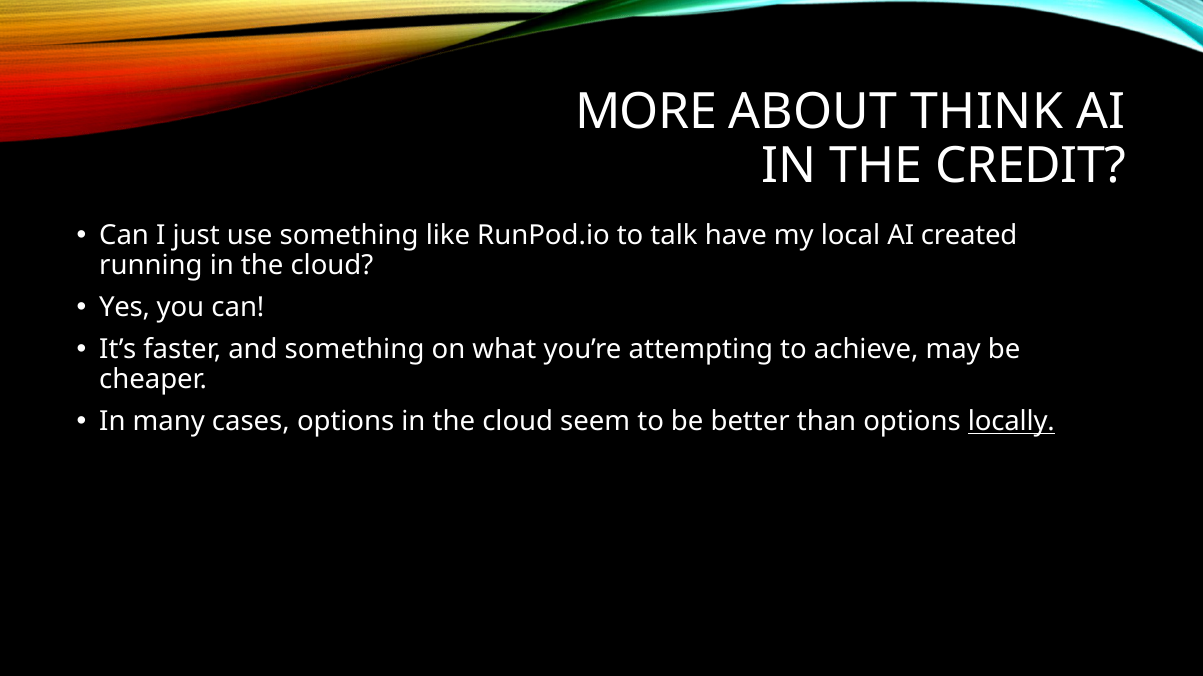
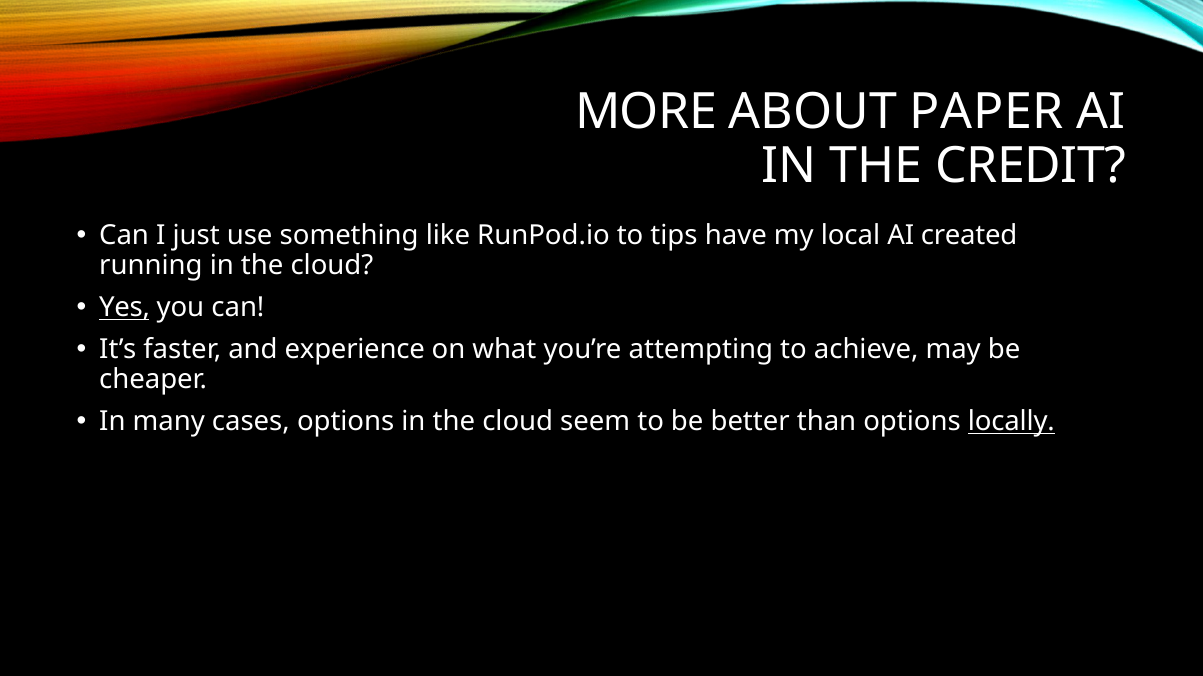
THINK: THINK -> PAPER
talk: talk -> tips
Yes underline: none -> present
and something: something -> experience
